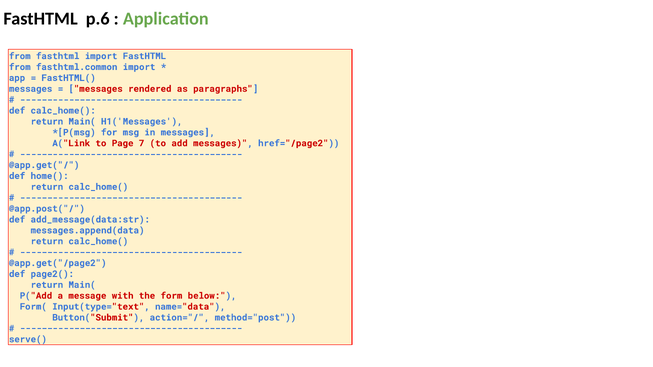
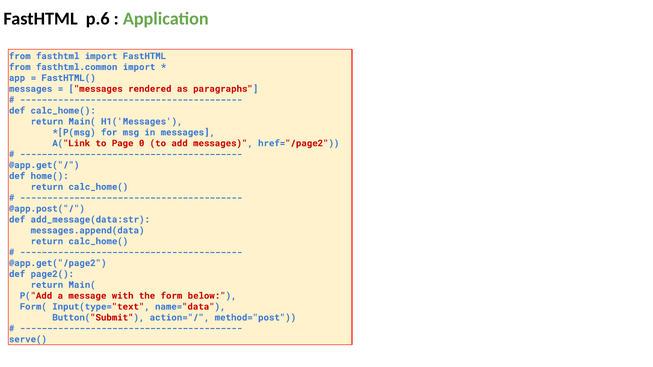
7: 7 -> 0
